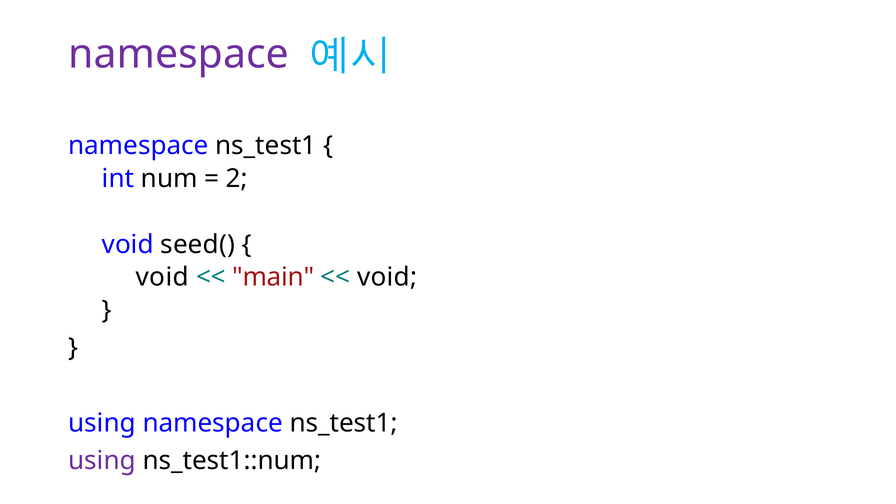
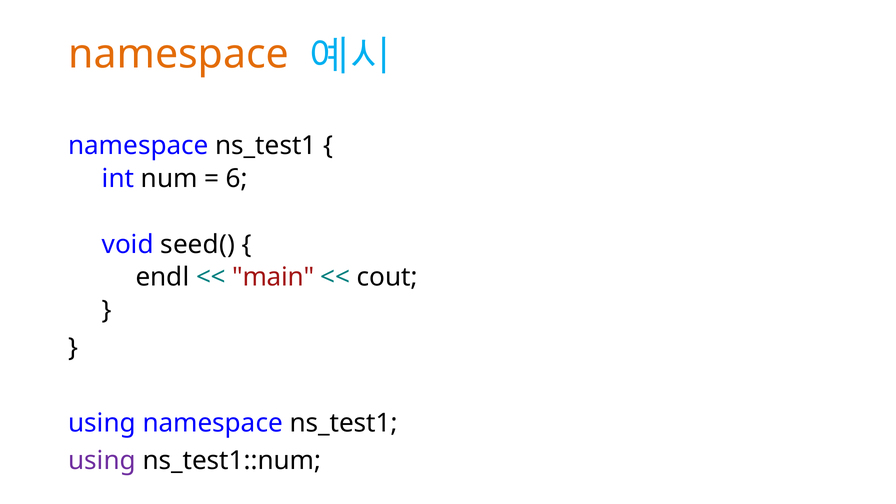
namespace at (179, 54) colour: purple -> orange
2: 2 -> 6
void at (162, 277): void -> endl
void at (387, 277): void -> cout
